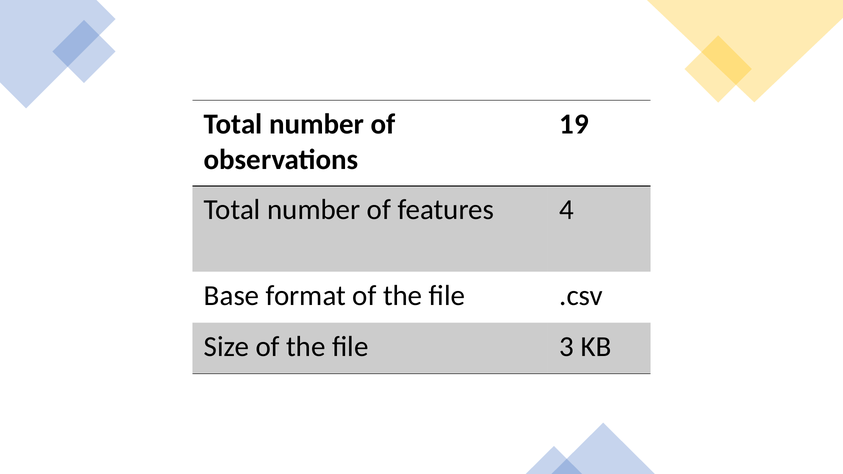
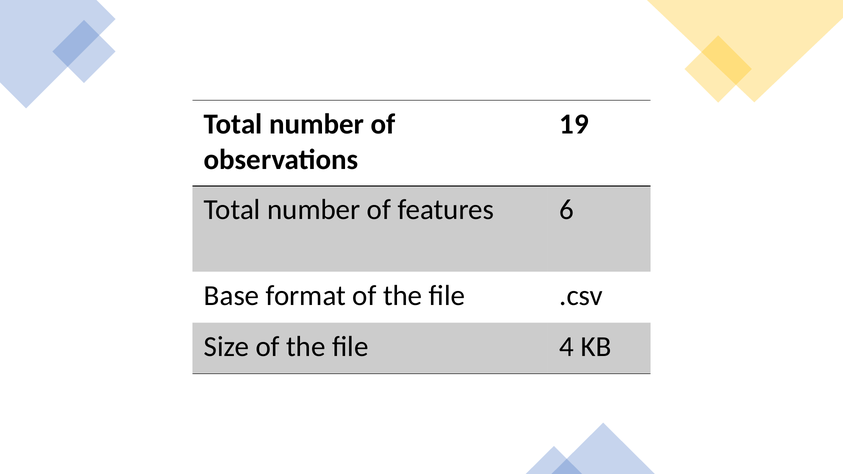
4: 4 -> 6
3: 3 -> 4
